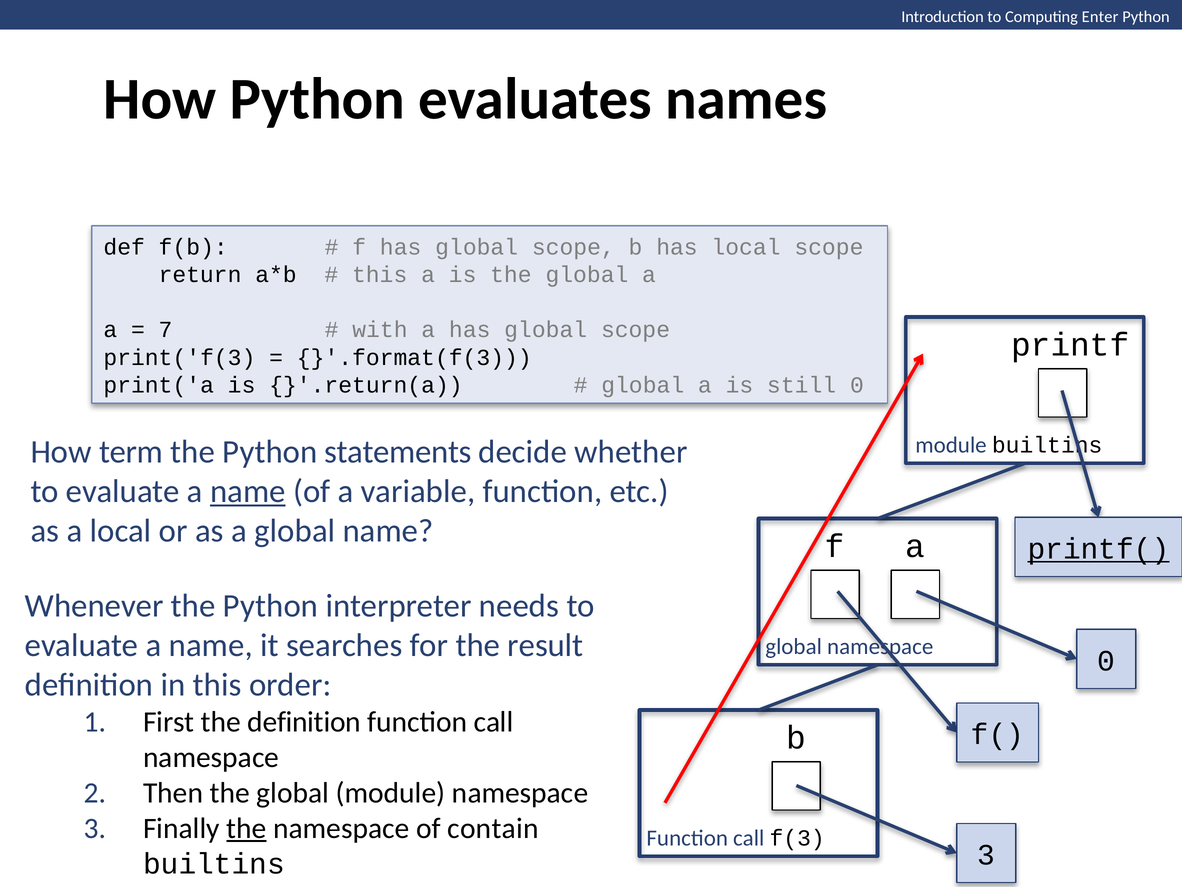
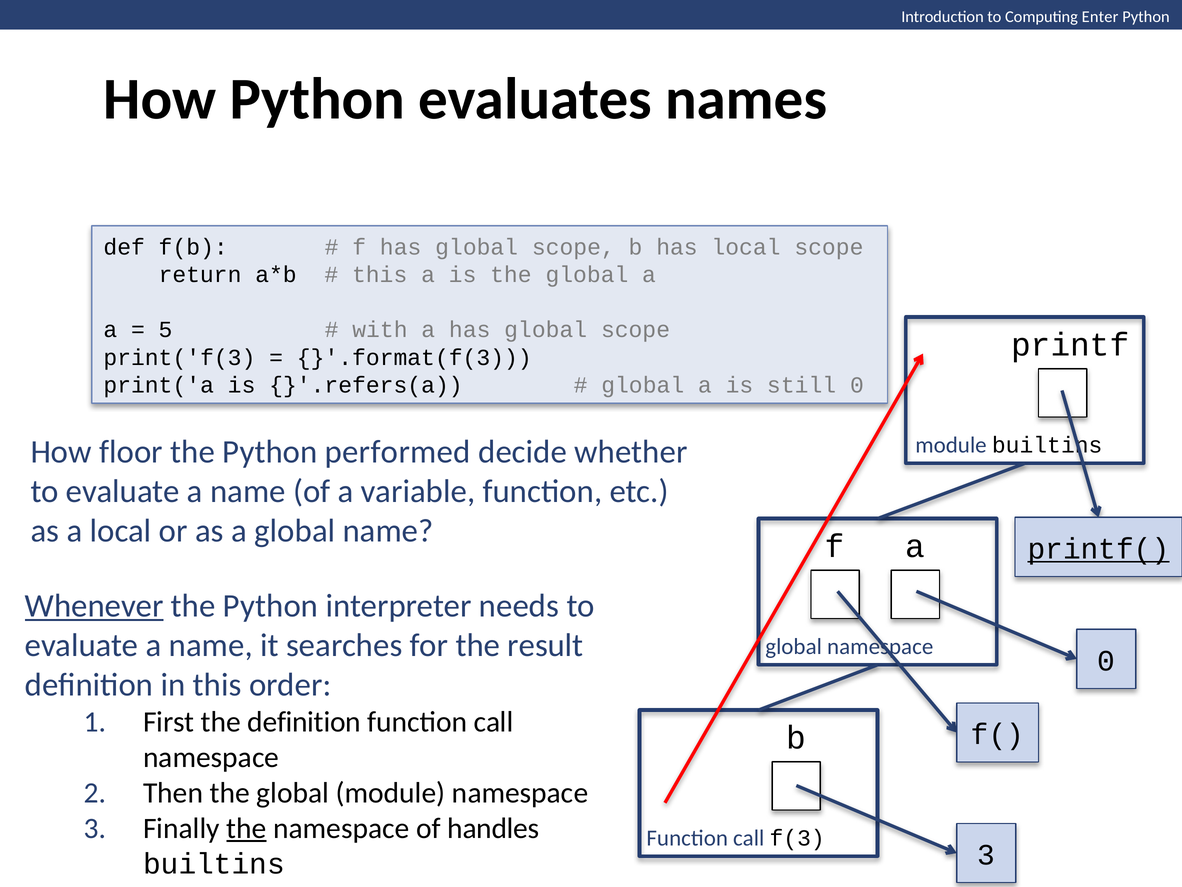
7: 7 -> 5
}'.return(a: }'.return(a -> }'.refers(a
term: term -> floor
statements: statements -> performed
name at (248, 491) underline: present -> none
Whenever underline: none -> present
contain: contain -> handles
